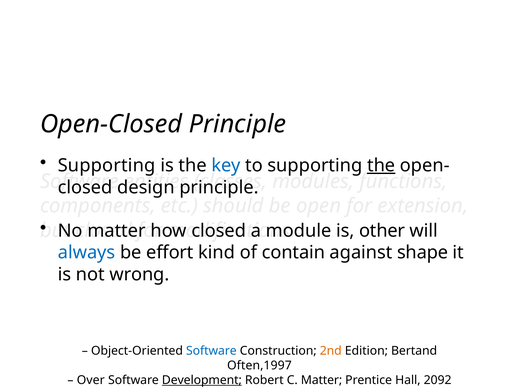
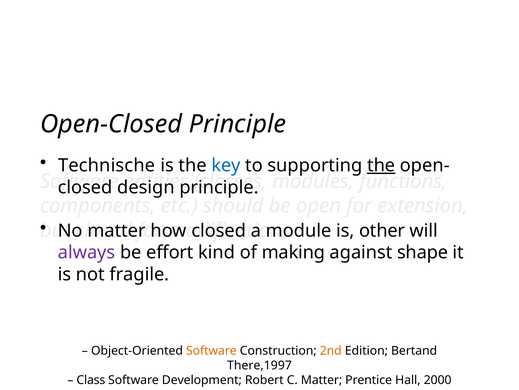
Supporting at (107, 165): Supporting -> Technische
always colour: blue -> purple
contain: contain -> making
wrong: wrong -> fragile
Software at (211, 350) colour: blue -> orange
Often,1997: Often,1997 -> There,1997
Over: Over -> Class
Development underline: present -> none
2092: 2092 -> 2000
